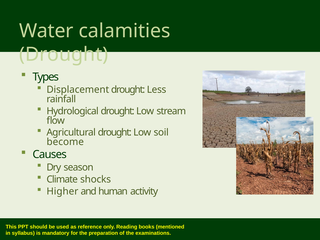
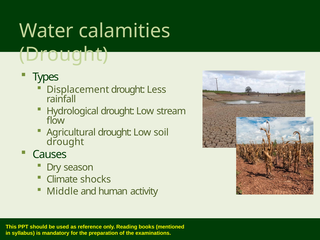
become at (65, 142): become -> drought
Higher: Higher -> Middle
